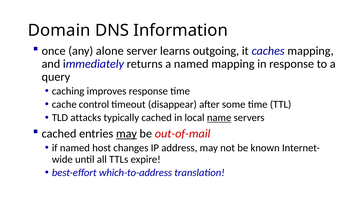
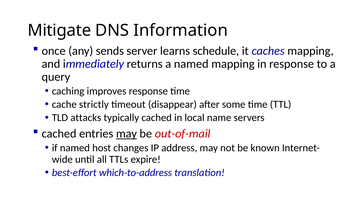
Domain: Domain -> Mitigate
alone: alone -> sends
outgoing: outgoing -> schedule
control: control -> strictly
name underline: present -> none
